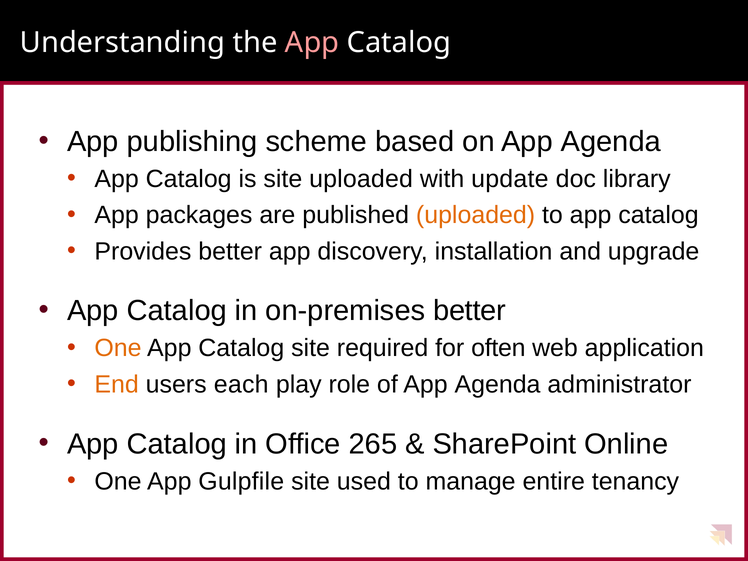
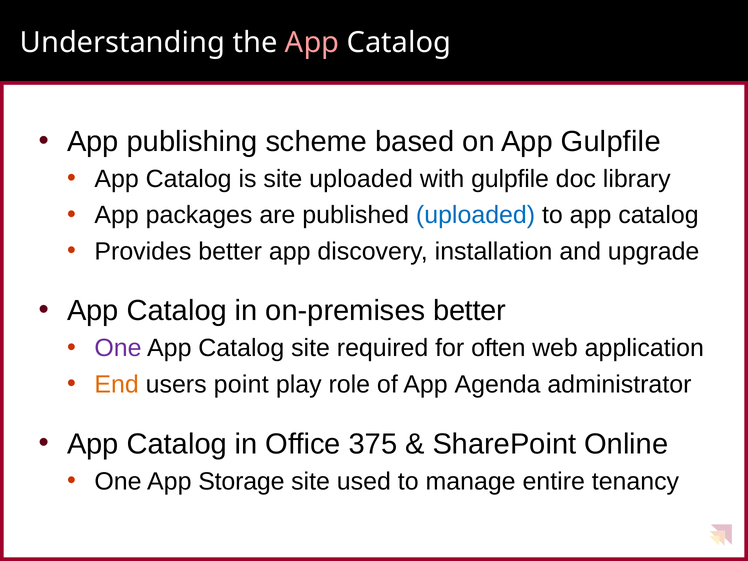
on App Agenda: Agenda -> Gulpfile
with update: update -> gulpfile
uploaded at (476, 215) colour: orange -> blue
One at (118, 348) colour: orange -> purple
each: each -> point
265: 265 -> 375
Gulpfile: Gulpfile -> Storage
